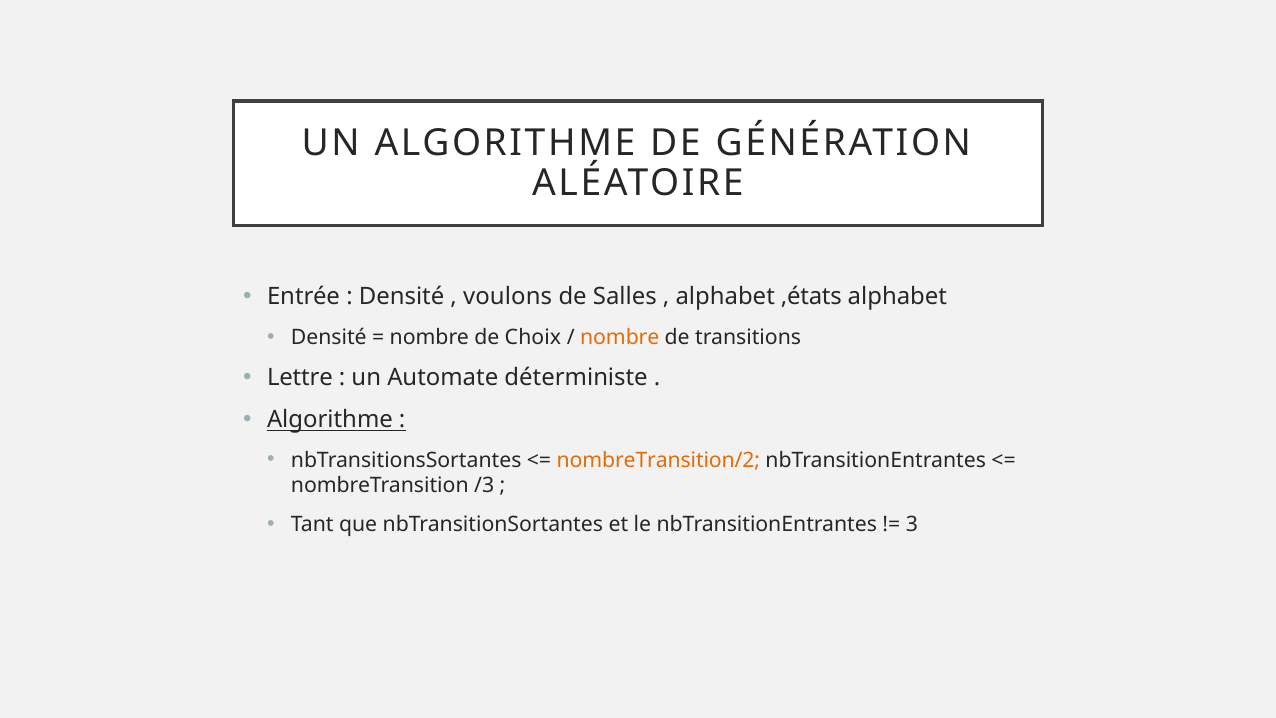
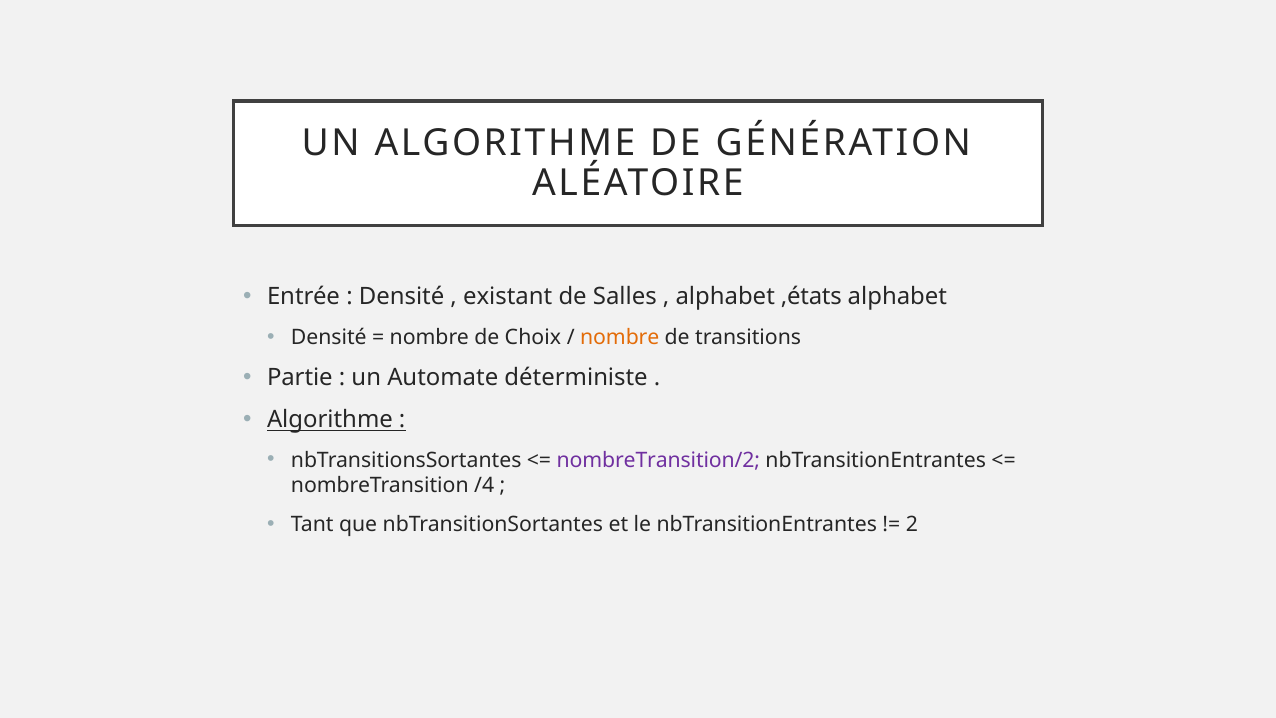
voulons: voulons -> existant
Lettre: Lettre -> Partie
nombreTransition/2 colour: orange -> purple
/3: /3 -> /4
3: 3 -> 2
